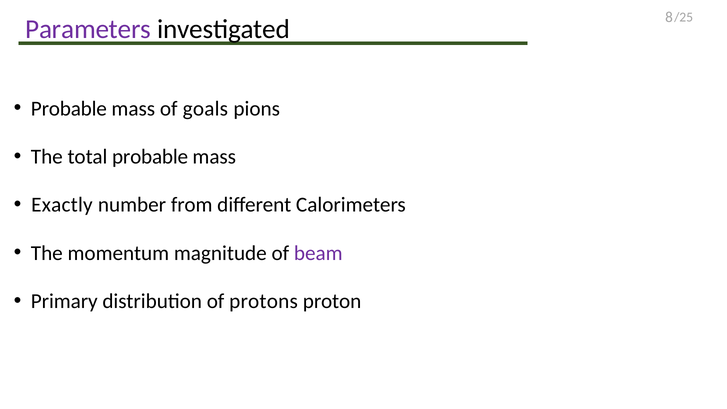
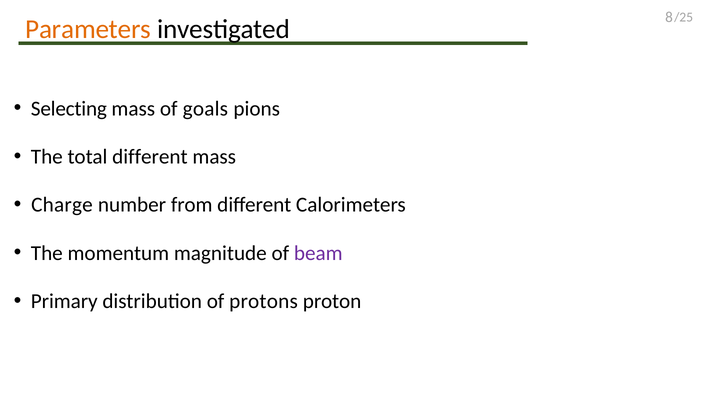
Parameters colour: purple -> orange
Probable at (69, 109): Probable -> Selecting
total probable: probable -> different
Exactly: Exactly -> Charge
